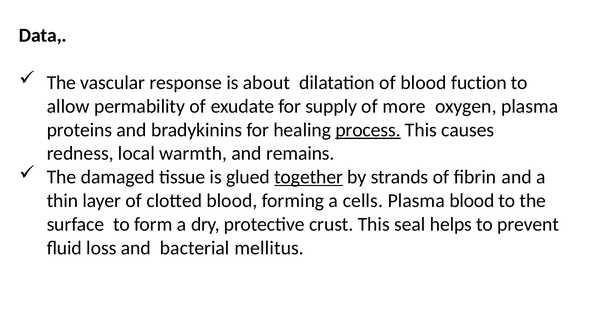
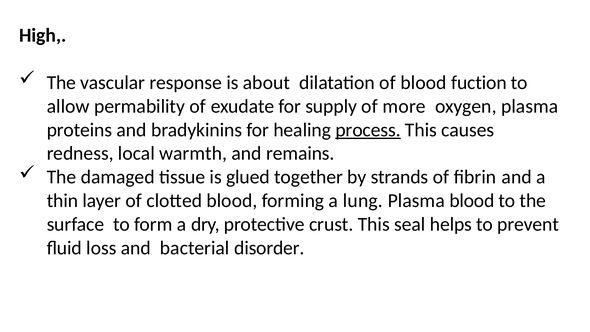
Data: Data -> High
together underline: present -> none
cells: cells -> lung
mellitus: mellitus -> disorder
